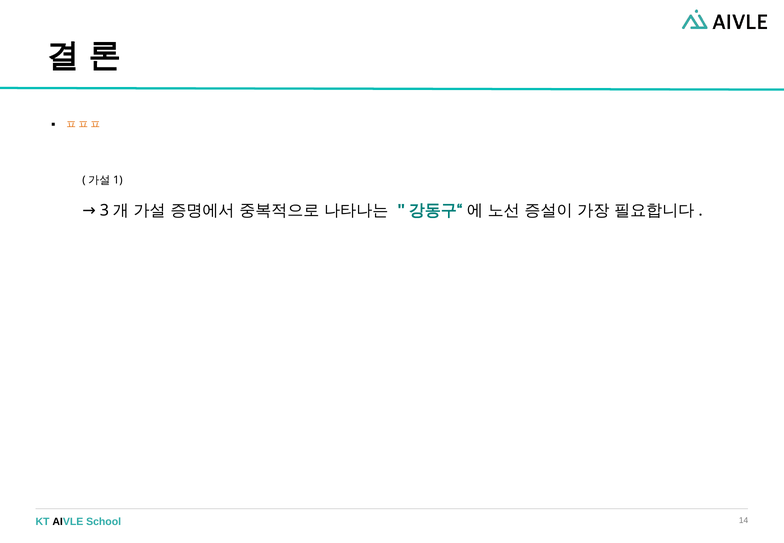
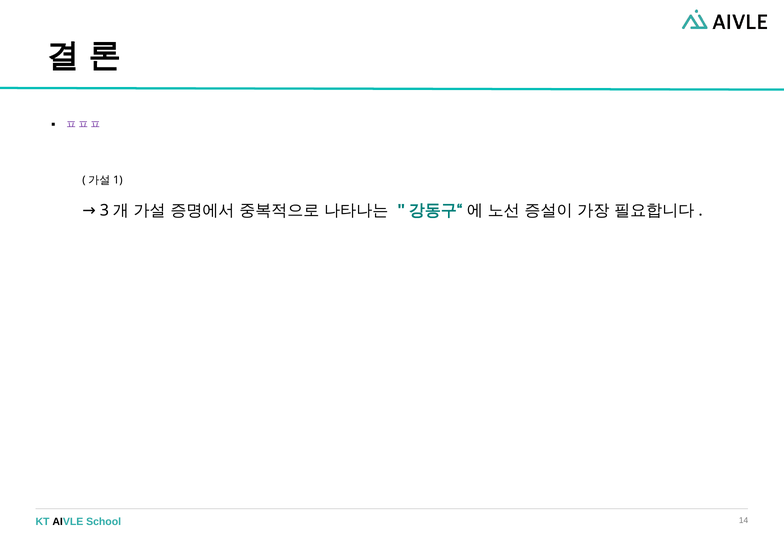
ㅍㅍㅍ colour: orange -> purple
